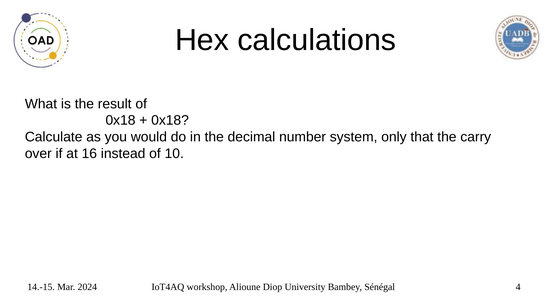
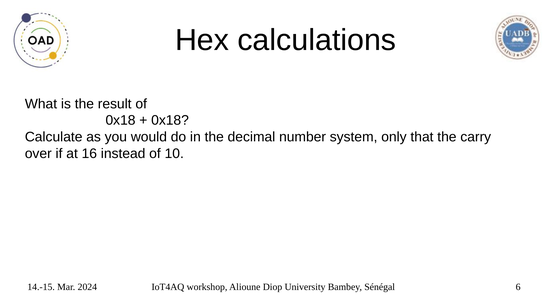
4: 4 -> 6
